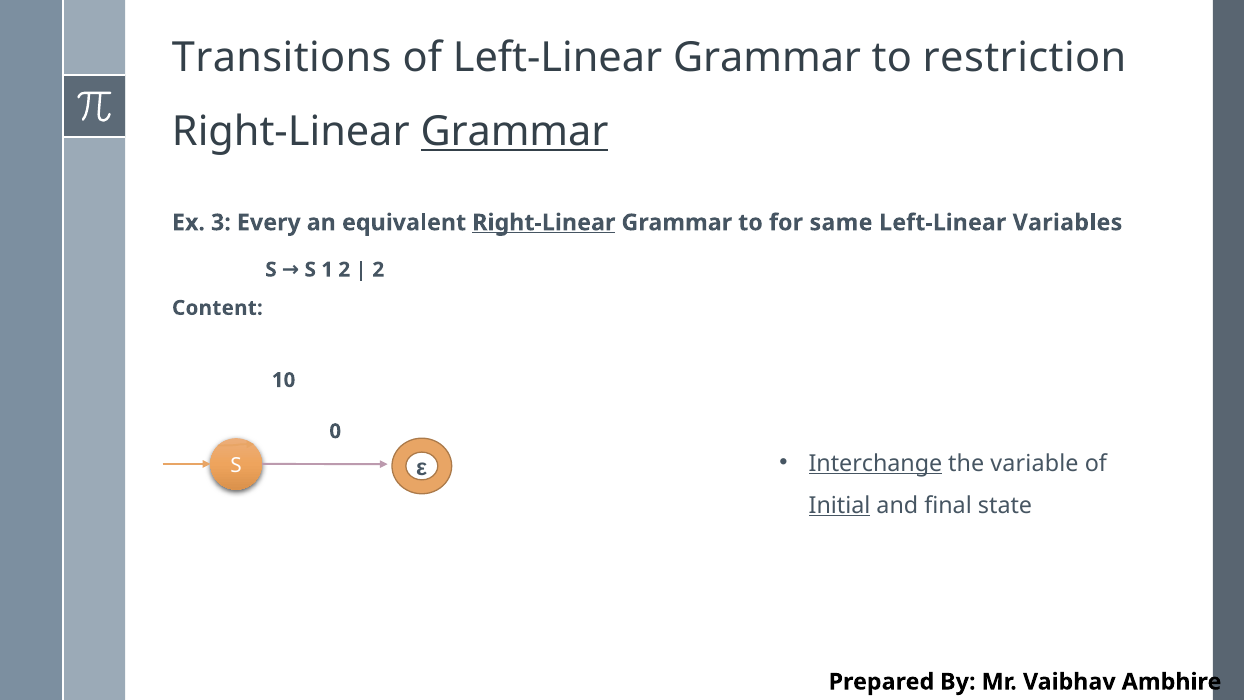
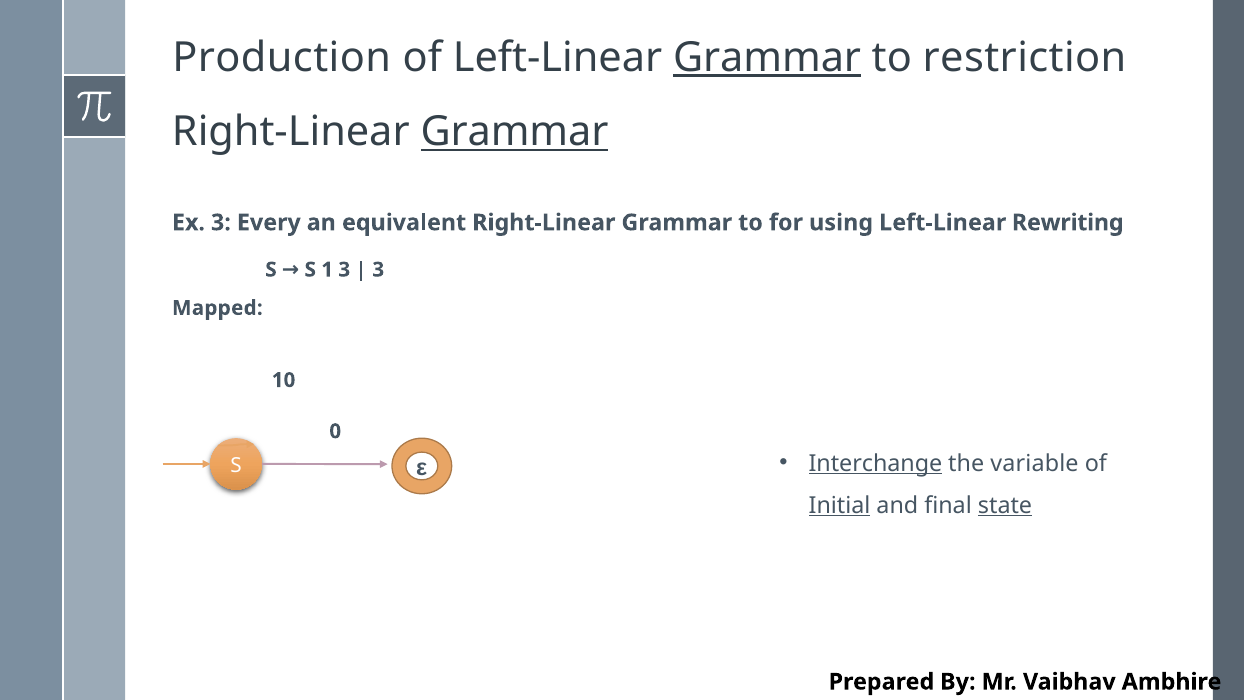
Transitions: Transitions -> Production
Grammar at (767, 58) underline: none -> present
Right-Linear at (544, 223) underline: present -> none
same: same -> using
Variables: Variables -> Rewriting
1 2: 2 -> 3
2 at (378, 270): 2 -> 3
Content: Content -> Mapped
state underline: none -> present
